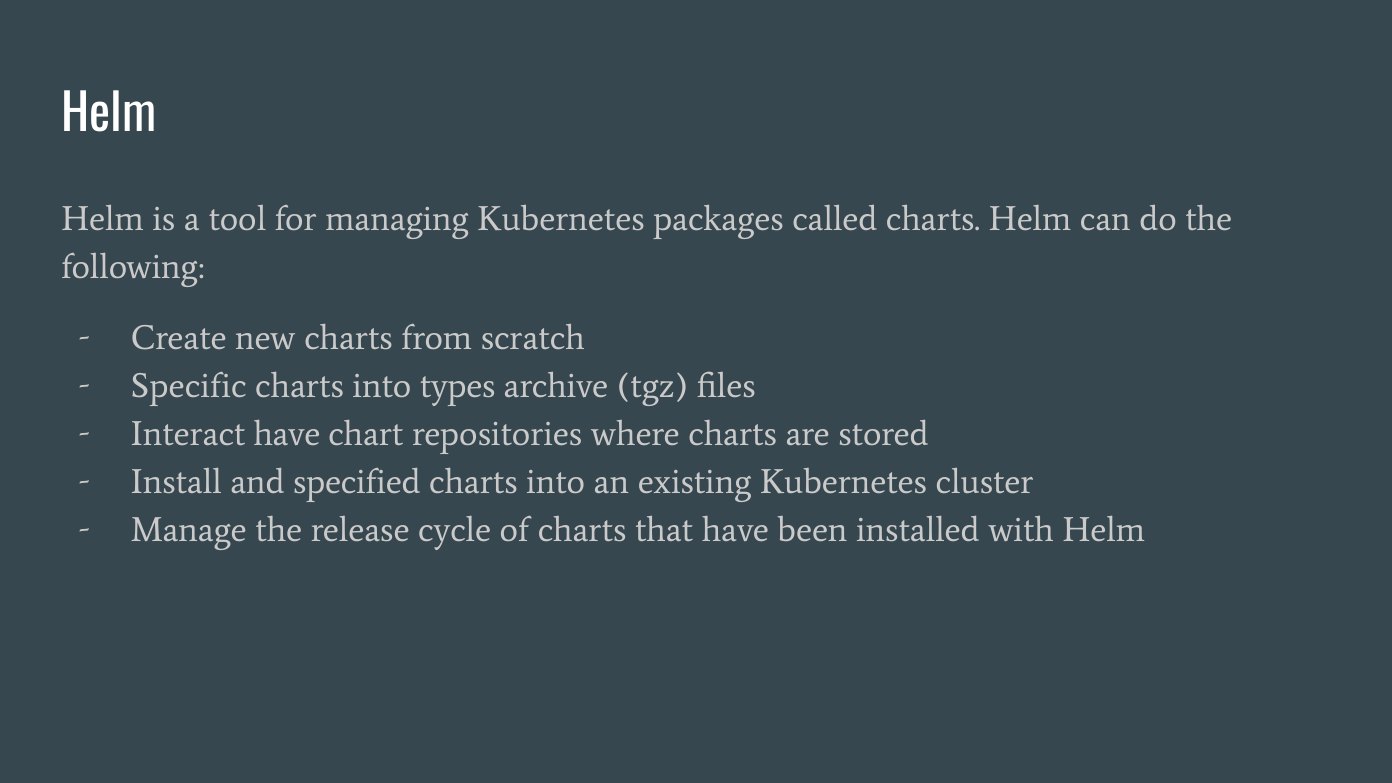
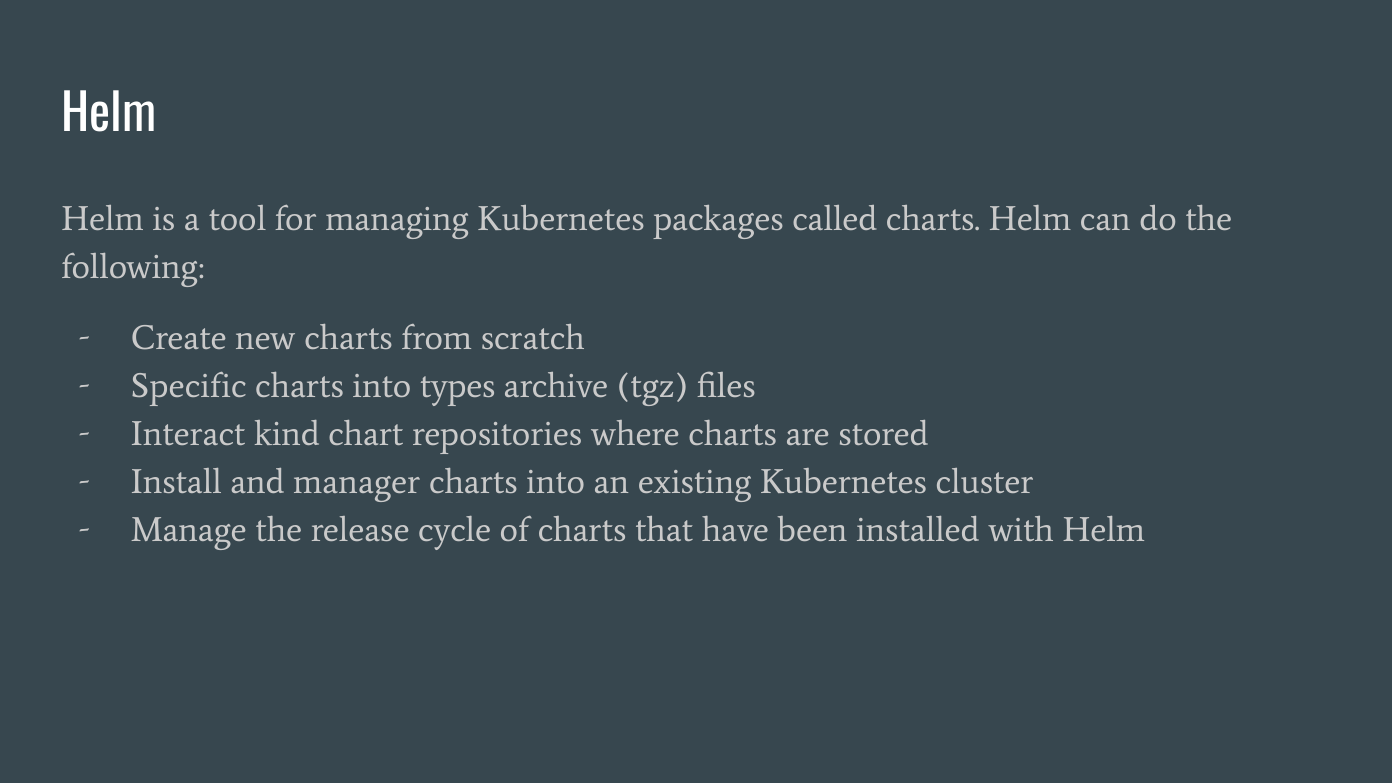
Interact have: have -> kind
specified: specified -> manager
